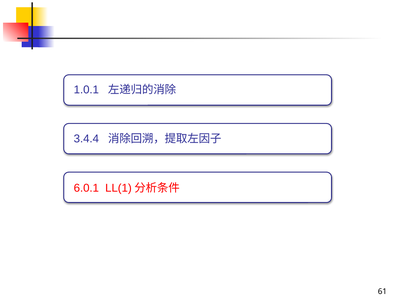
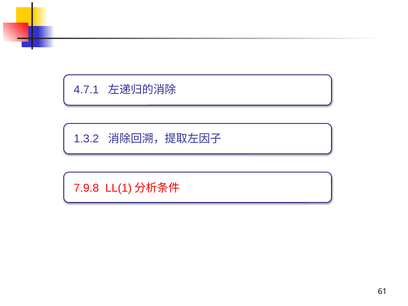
1.0.1: 1.0.1 -> 4.7.1
3.4.4: 3.4.4 -> 1.3.2
6.0.1: 6.0.1 -> 7.9.8
